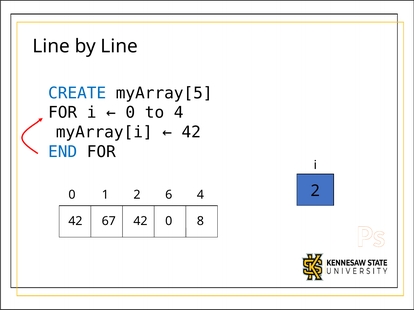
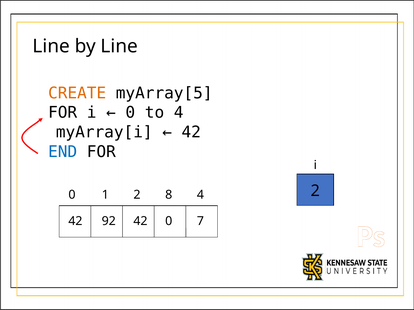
CREATE colour: blue -> orange
6: 6 -> 8
67: 67 -> 92
8: 8 -> 7
